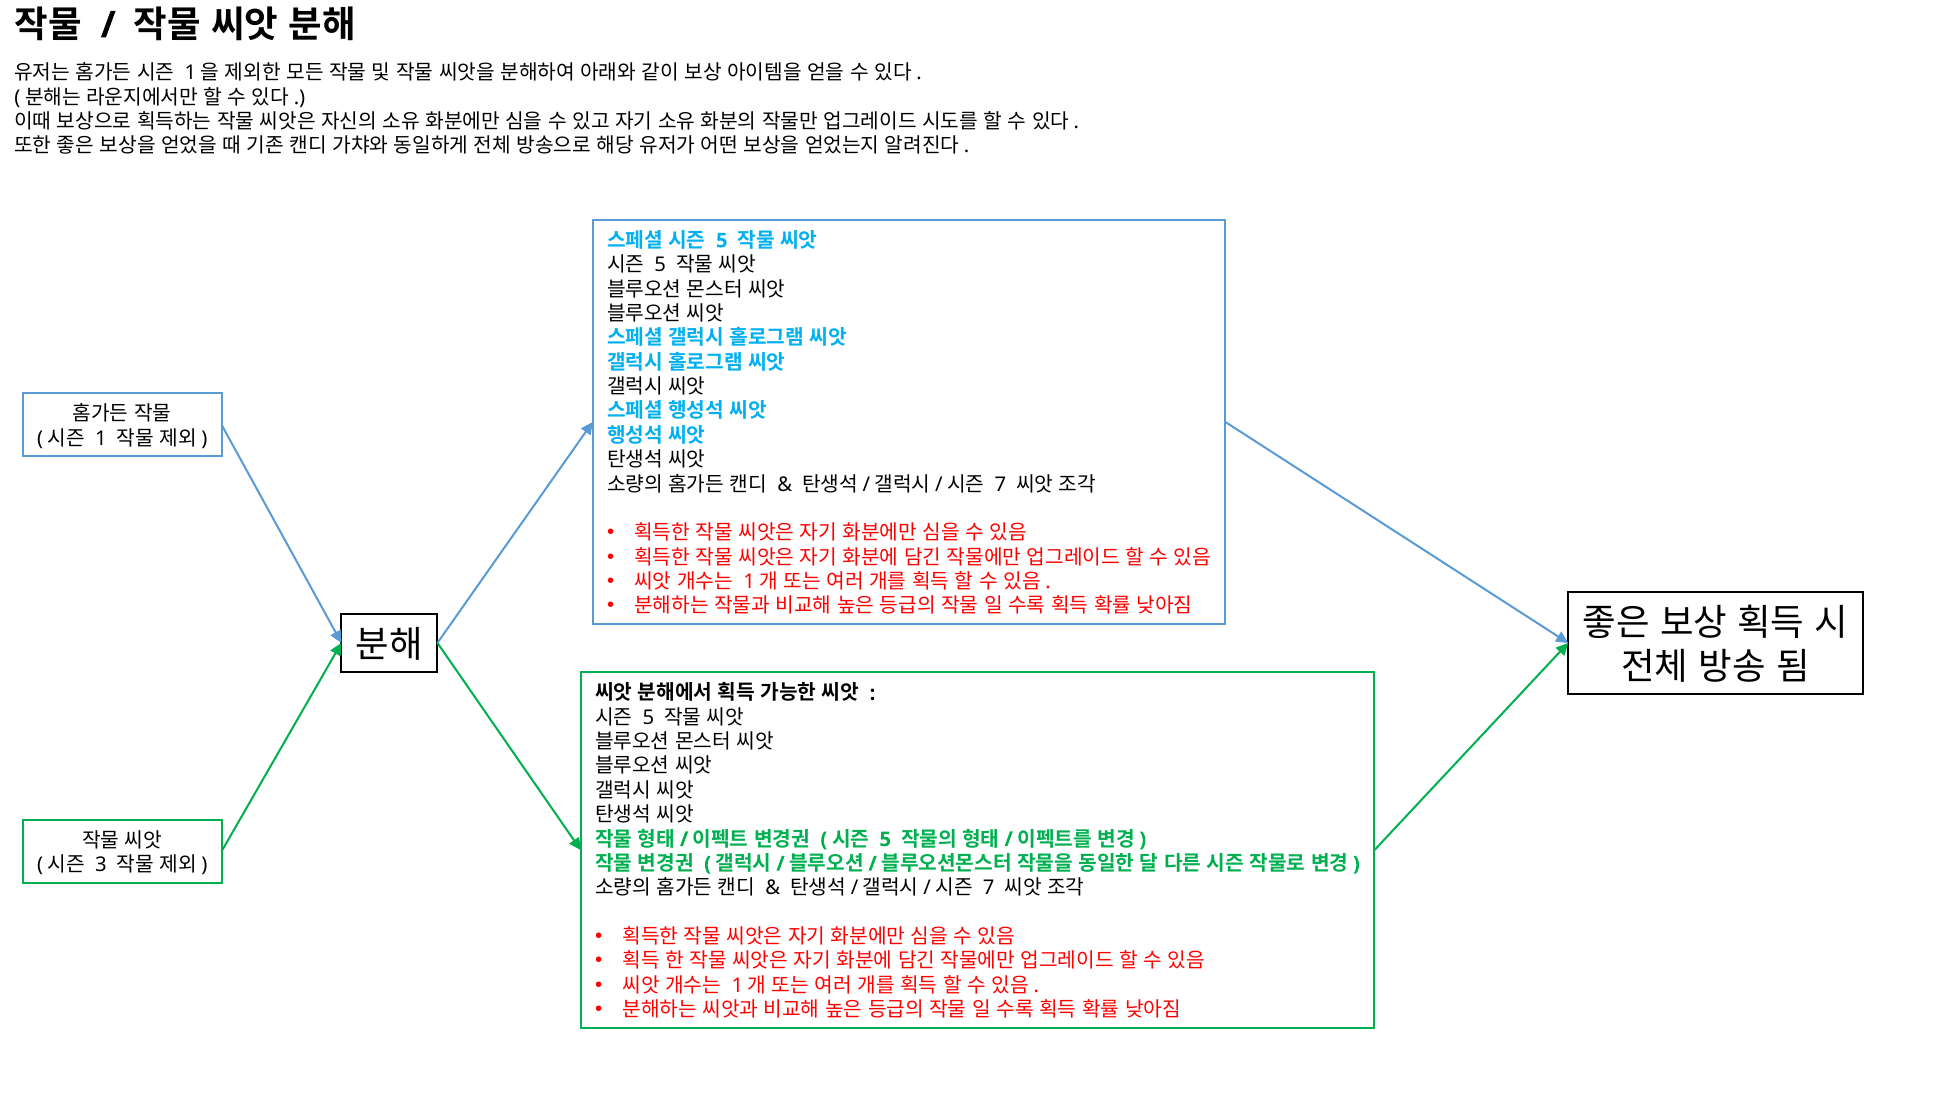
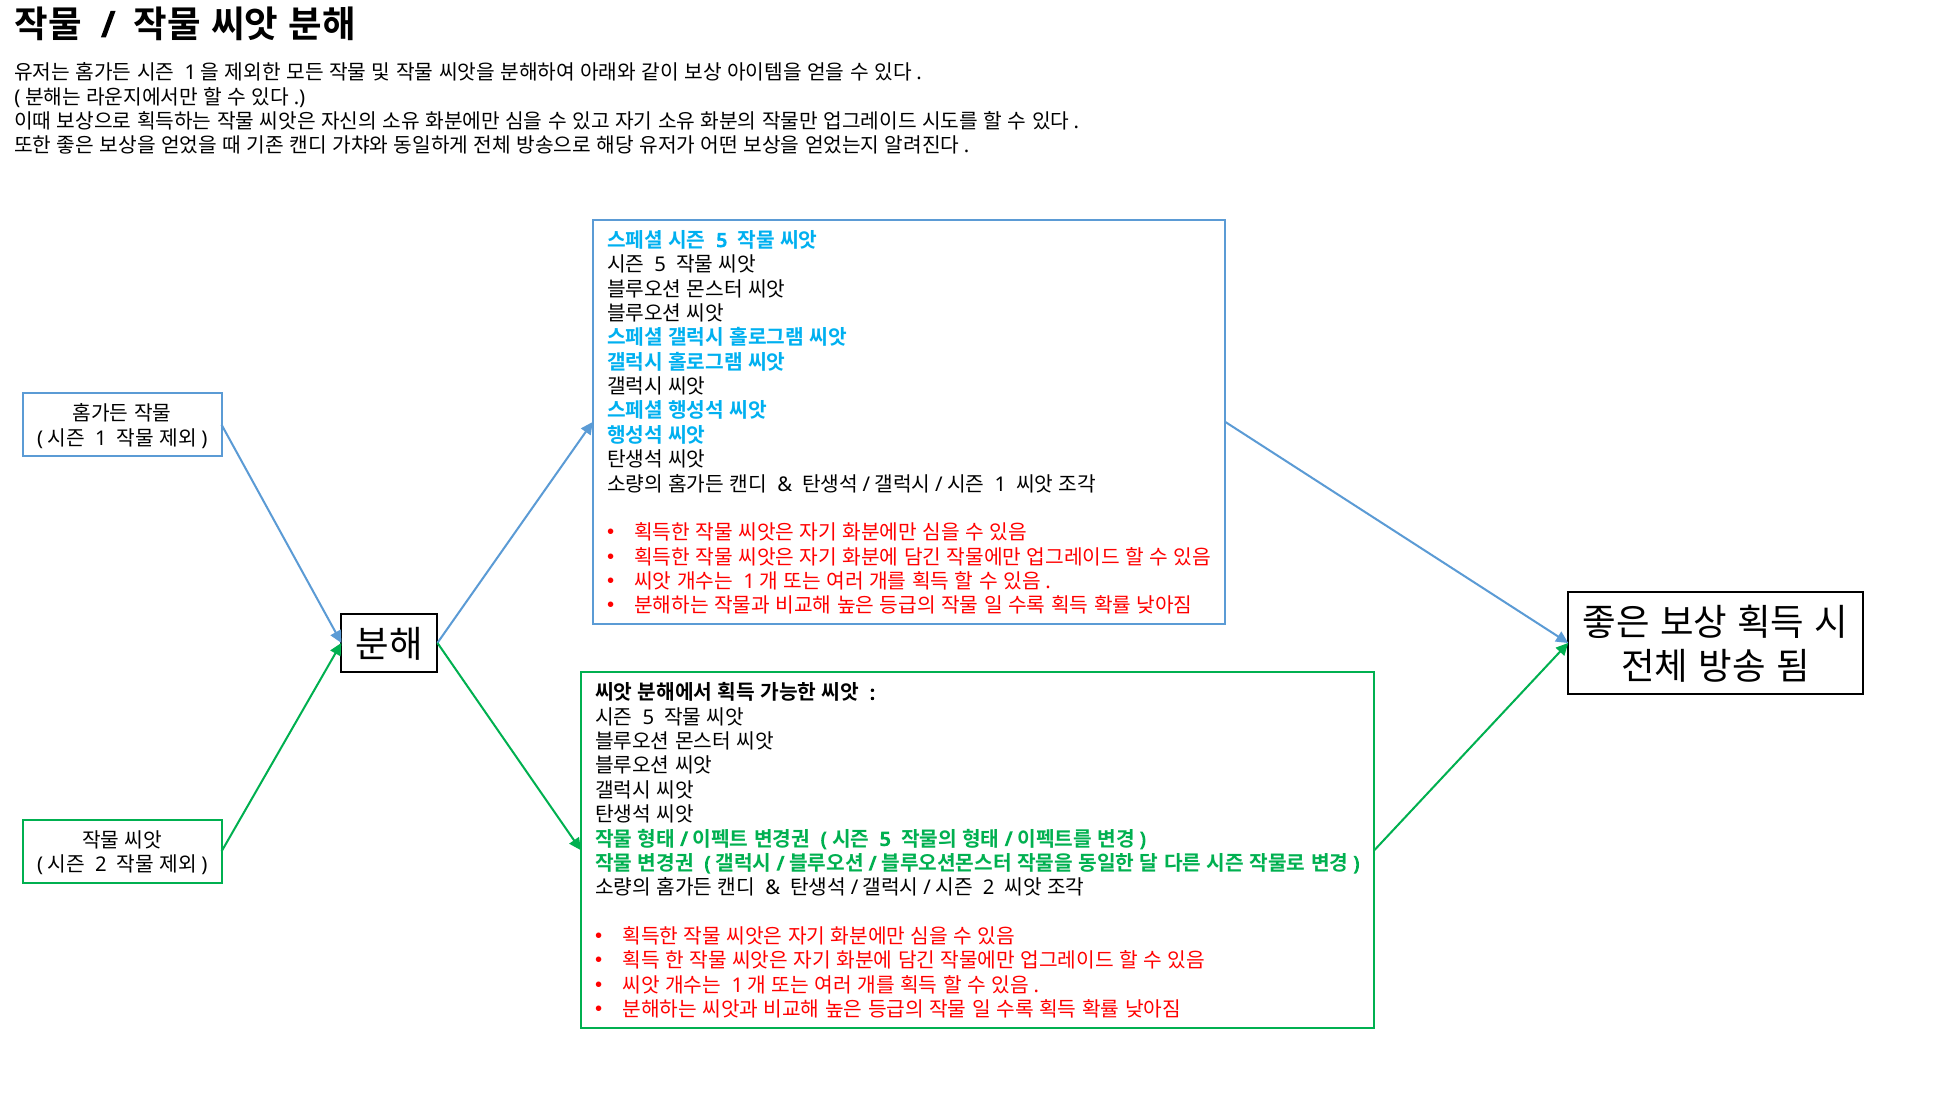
7 at (1001, 484): 7 -> 1
3 at (101, 865): 3 -> 2
7 at (989, 888): 7 -> 2
